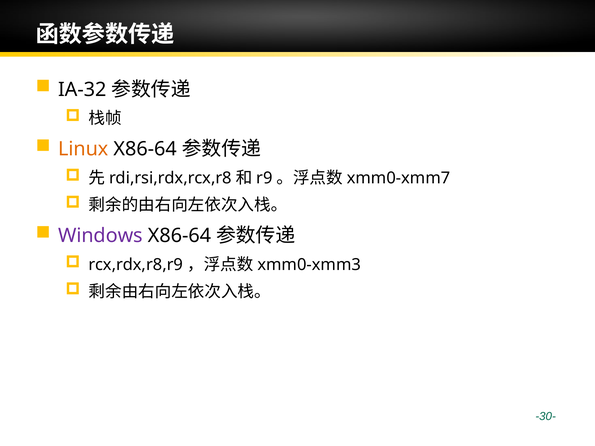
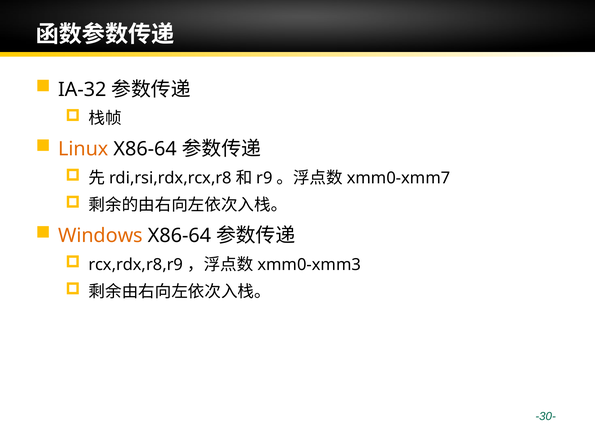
Windows colour: purple -> orange
